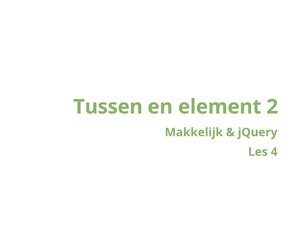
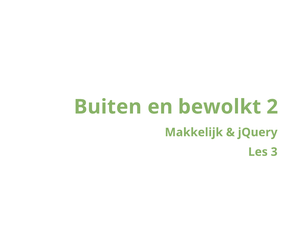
Tussen: Tussen -> Buiten
element: element -> bewolkt
4: 4 -> 3
